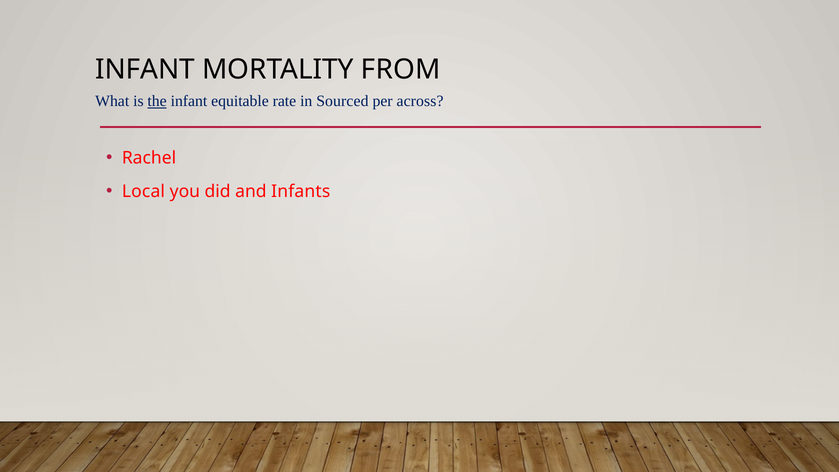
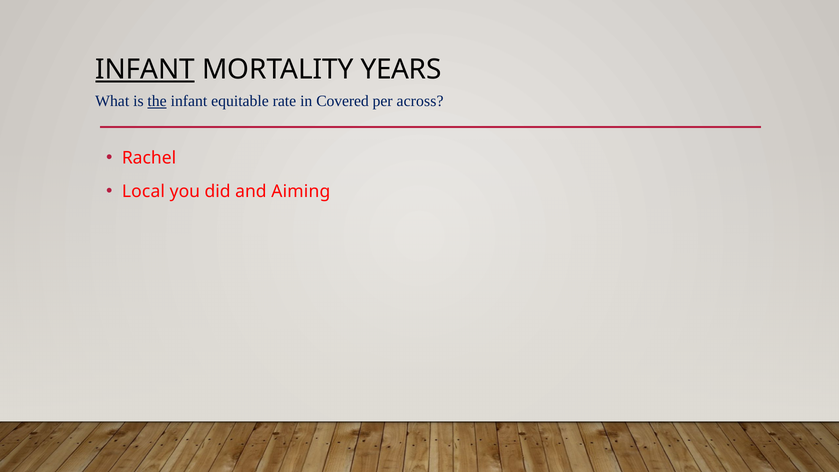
INFANT at (145, 69) underline: none -> present
FROM: FROM -> YEARS
Sourced: Sourced -> Covered
Infants: Infants -> Aiming
